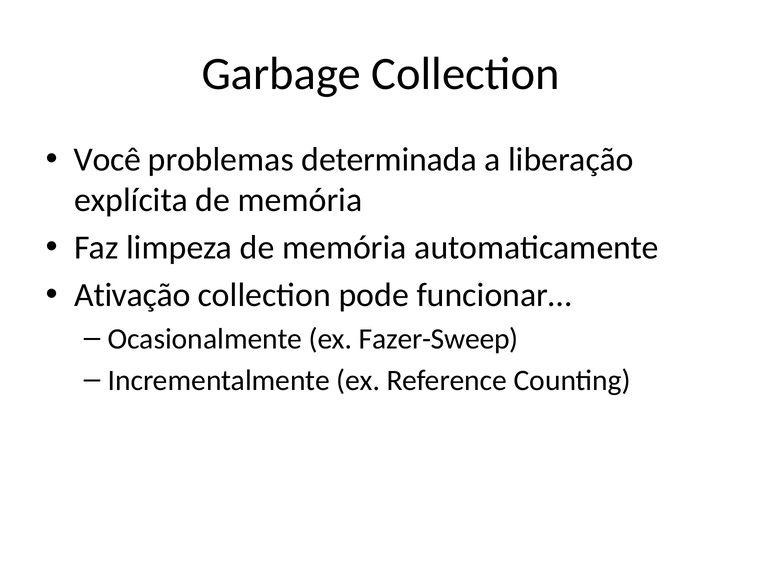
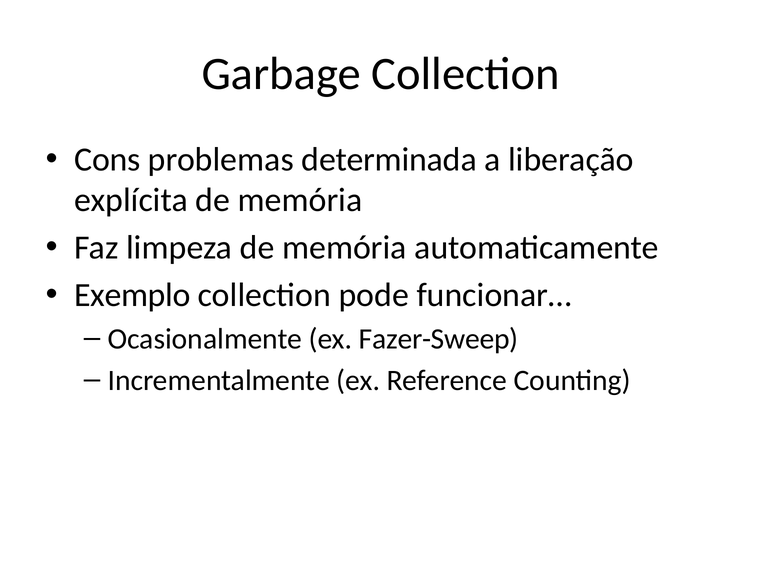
Você: Você -> Cons
Ativação: Ativação -> Exemplo
